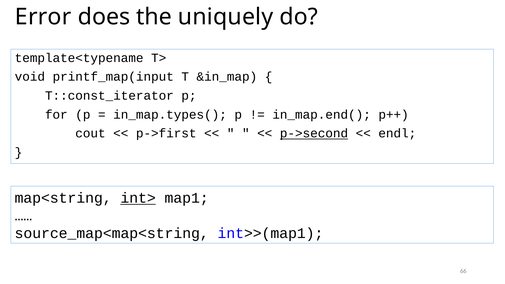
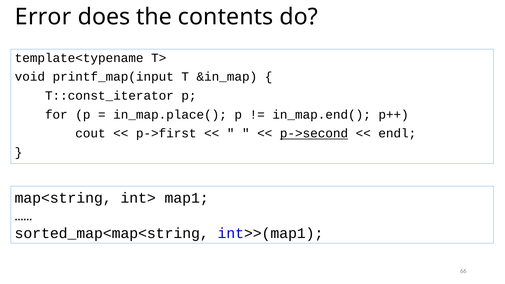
uniquely: uniquely -> contents
in_map.types(: in_map.types( -> in_map.place(
int> underline: present -> none
source_map<map<string: source_map<map<string -> sorted_map<map<string
